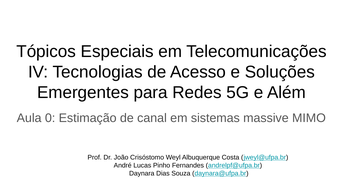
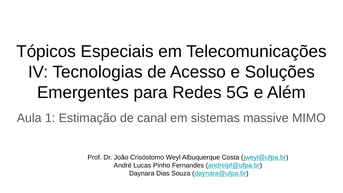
0: 0 -> 1
